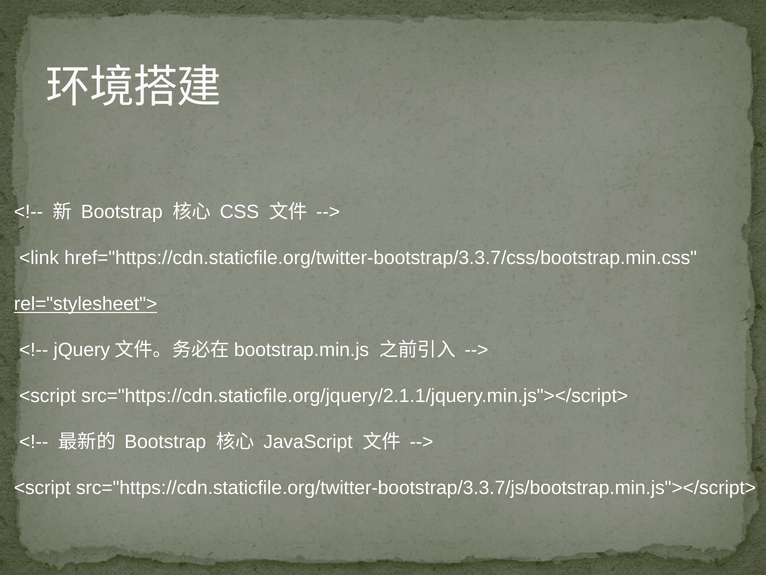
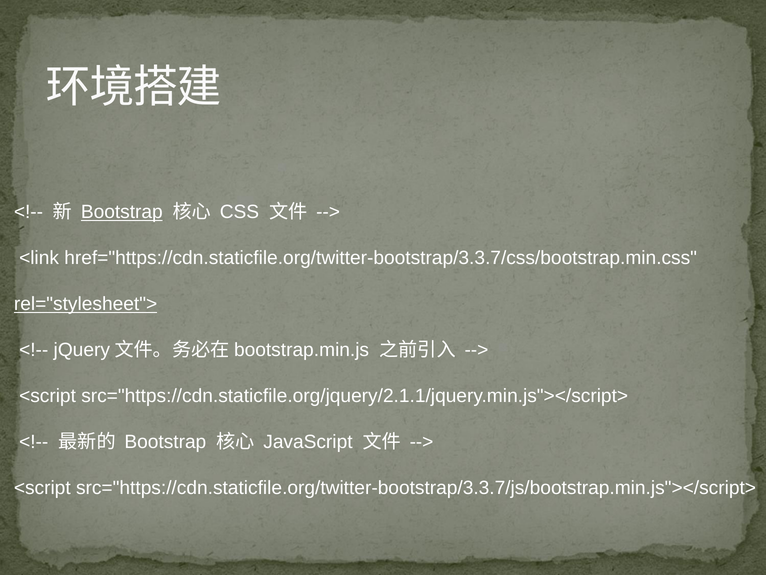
Bootstrap at (122, 212) underline: none -> present
